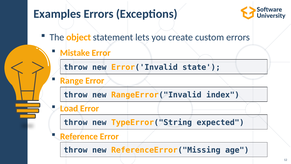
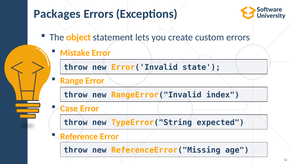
Examples: Examples -> Packages
Load: Load -> Case
